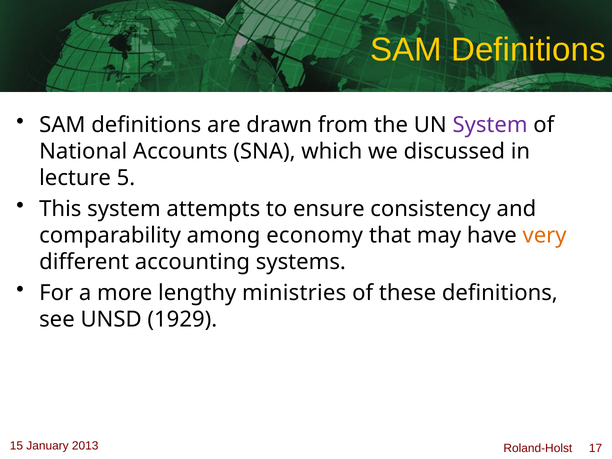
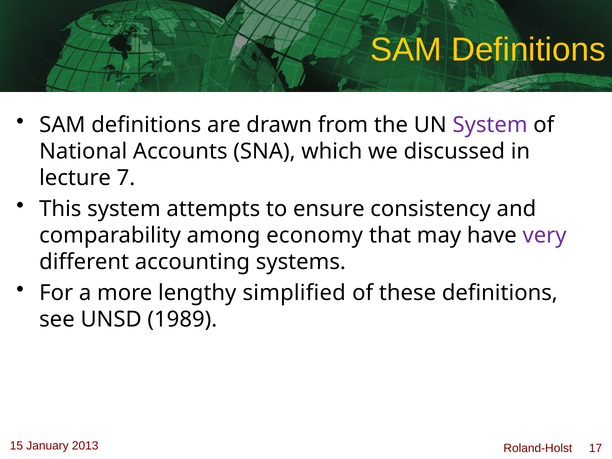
5: 5 -> 7
very colour: orange -> purple
ministries: ministries -> simplified
1929: 1929 -> 1989
